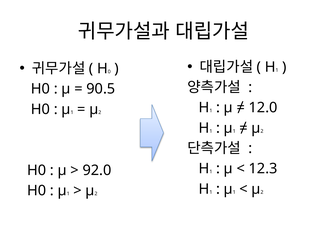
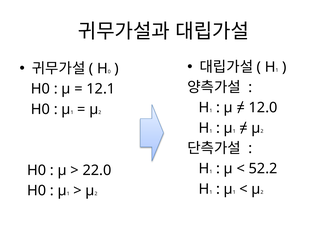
90.5: 90.5 -> 12.1
12.3: 12.3 -> 52.2
92.0: 92.0 -> 22.0
